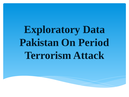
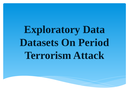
Pakistan: Pakistan -> Datasets
